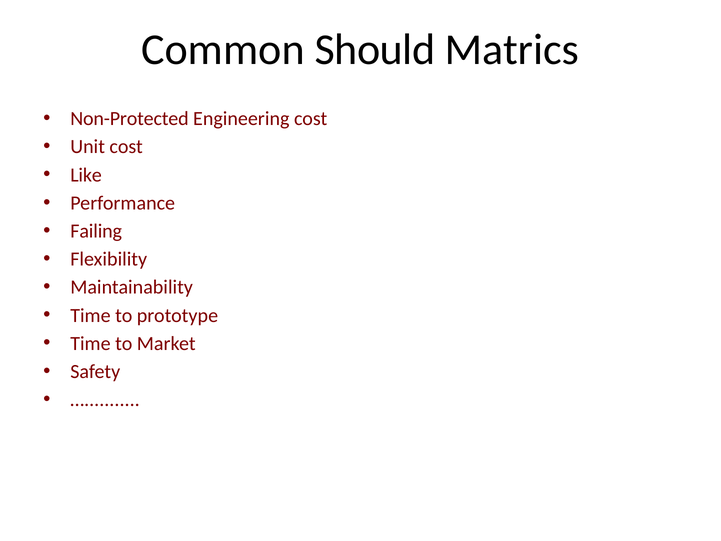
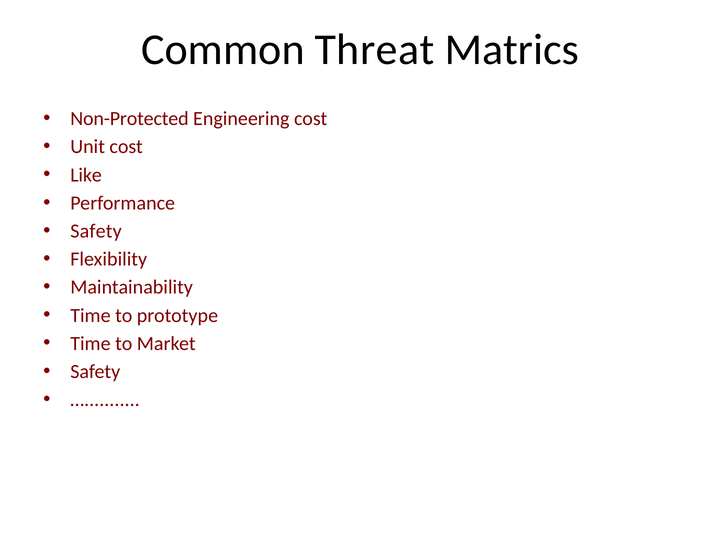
Should: Should -> Threat
Failing at (96, 231): Failing -> Safety
